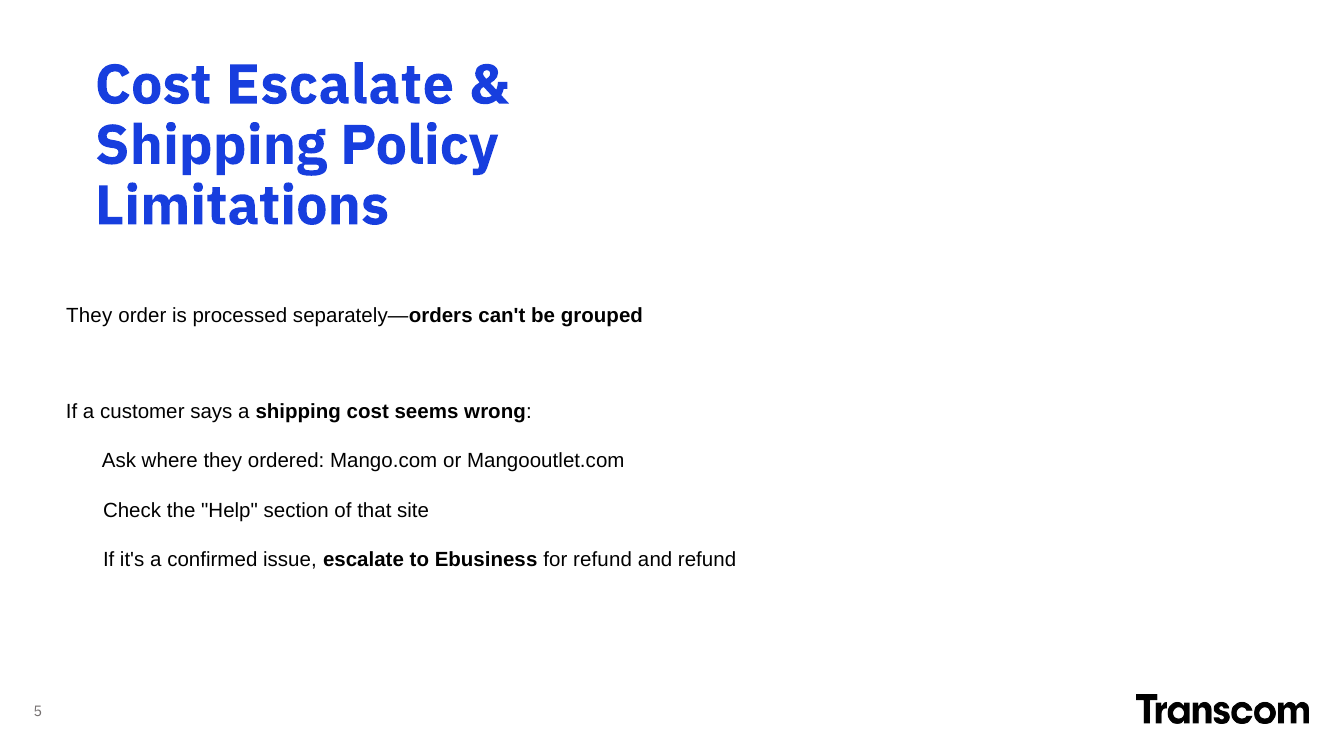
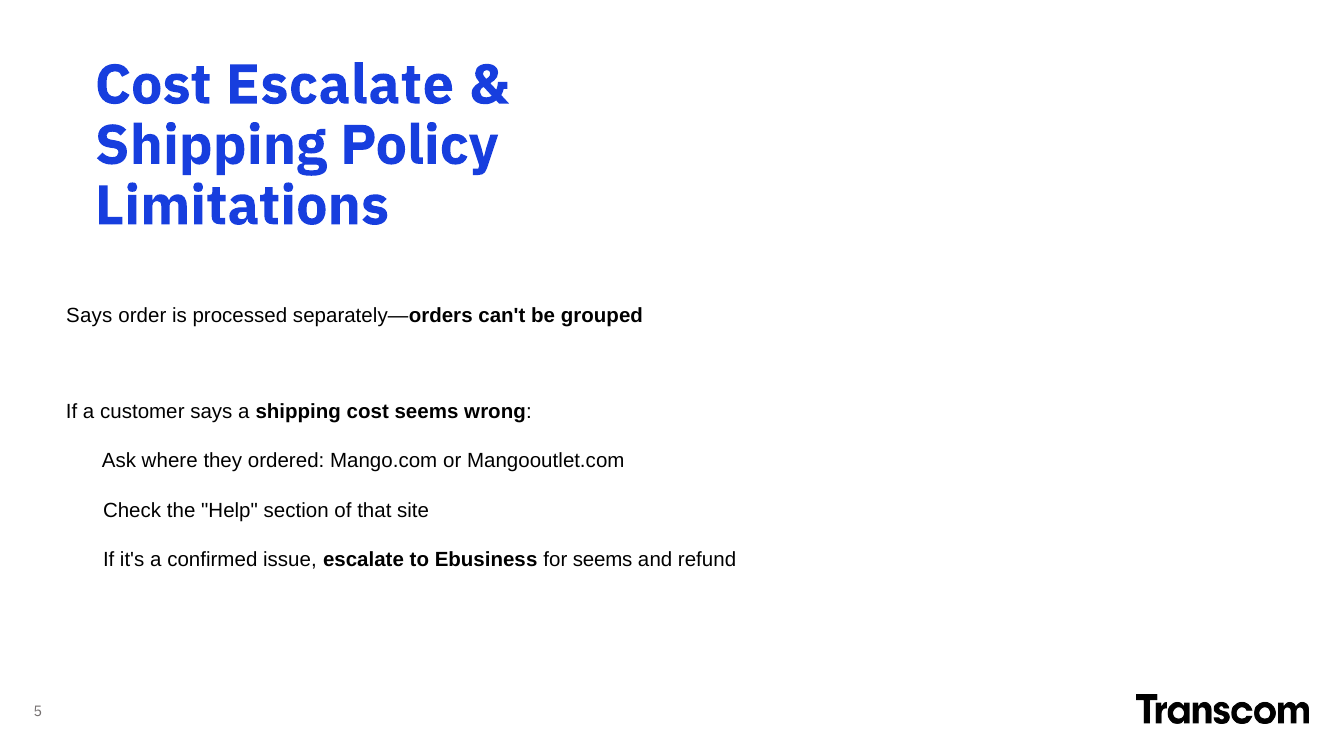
They at (89, 315): They -> Says
for refund: refund -> seems
